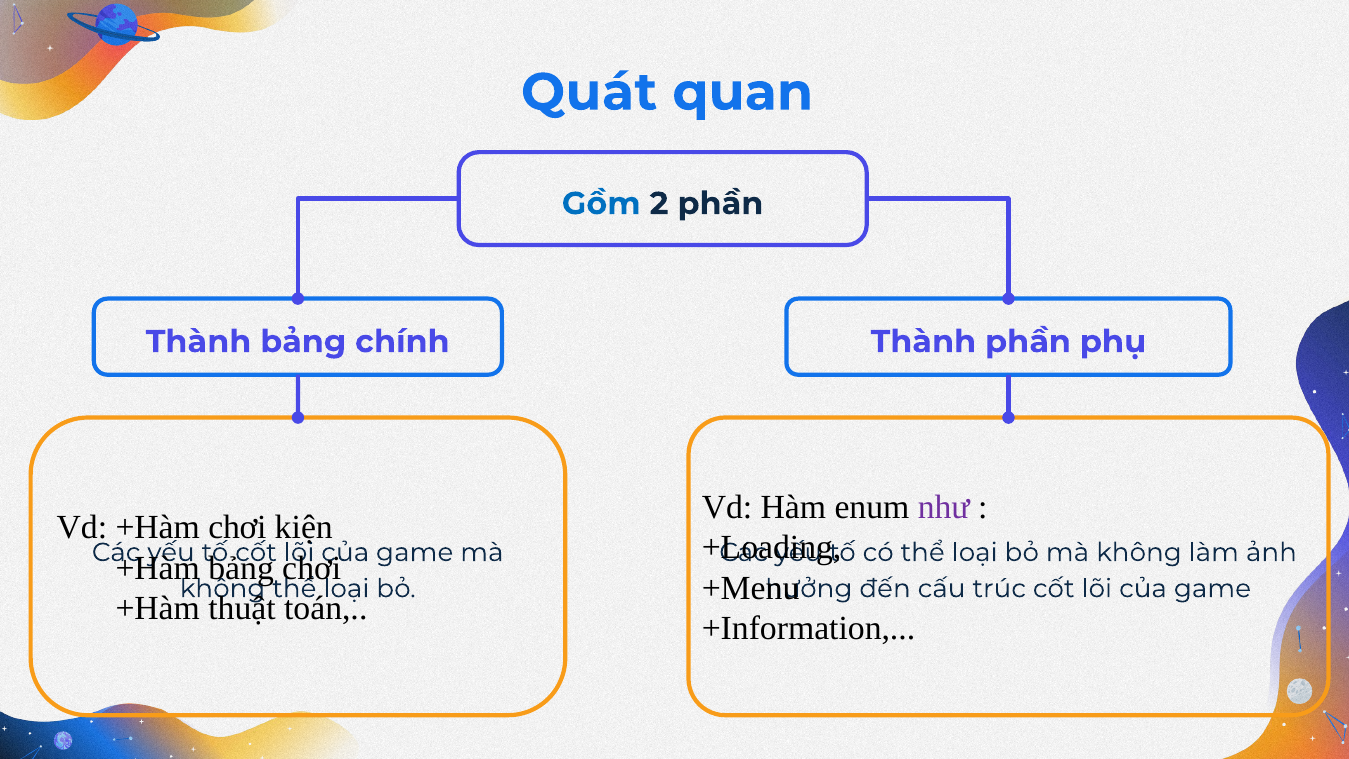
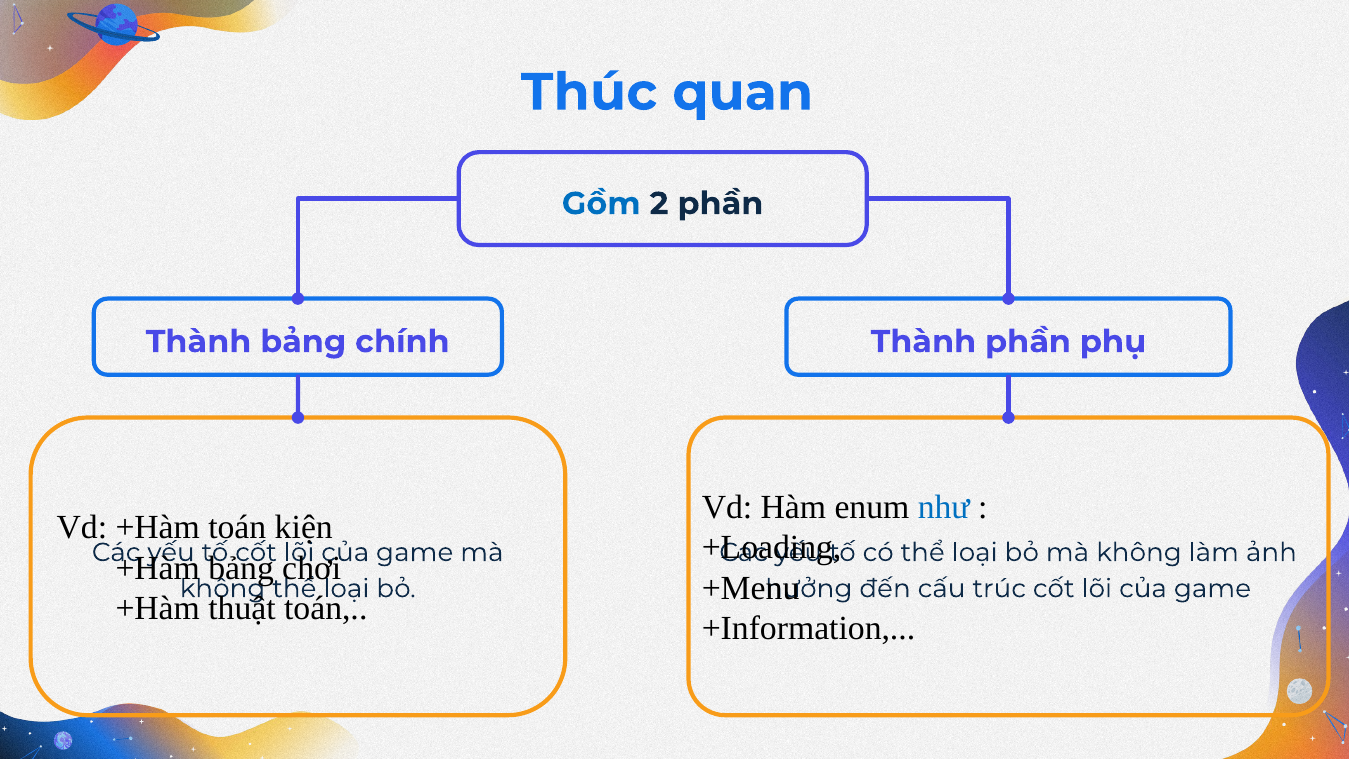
Quát: Quát -> Thúc
như colour: purple -> blue
+Hàm chơi: chơi -> toán
